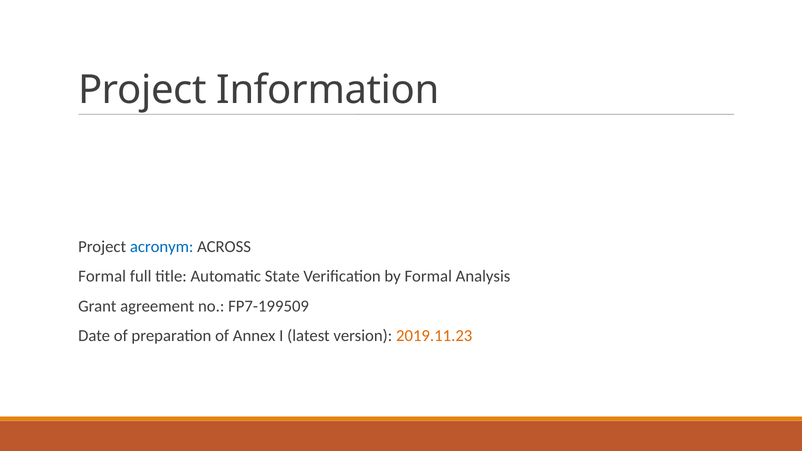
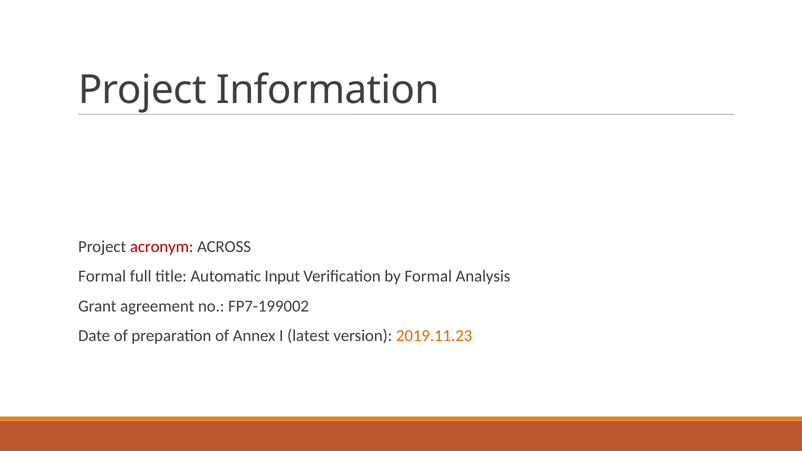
acronym colour: blue -> red
State: State -> Input
FP7-199509: FP7-199509 -> FP7-199002
